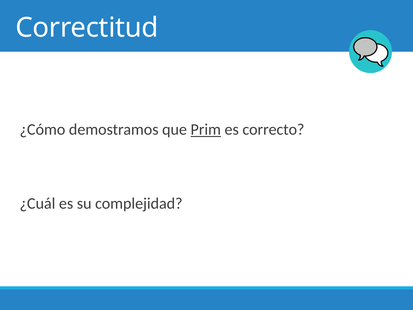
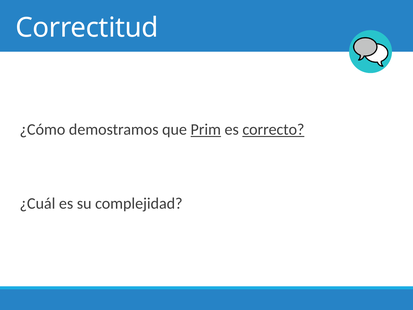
correcto underline: none -> present
